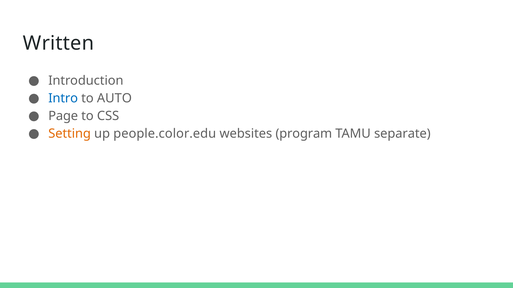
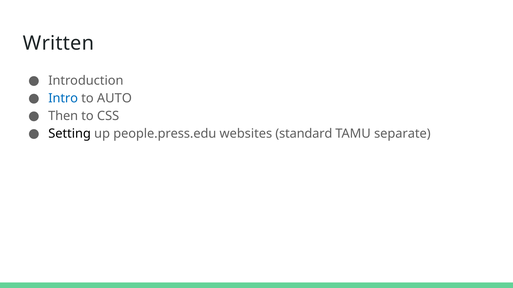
Page: Page -> Then
Setting colour: orange -> black
people.color.edu: people.color.edu -> people.press.edu
program: program -> standard
